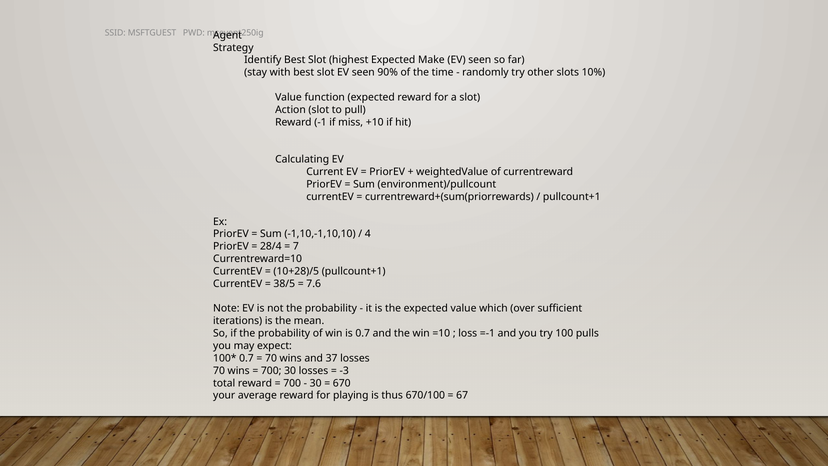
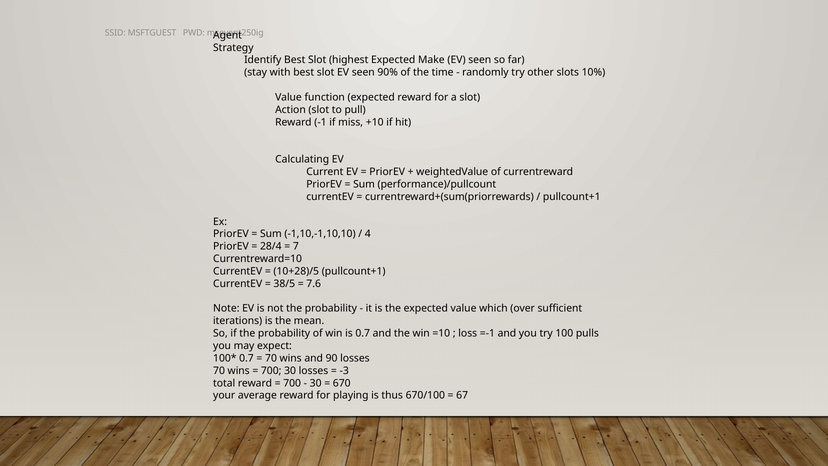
environment)/pullcount: environment)/pullcount -> performance)/pullcount
37: 37 -> 90
